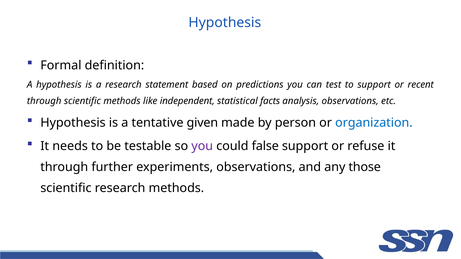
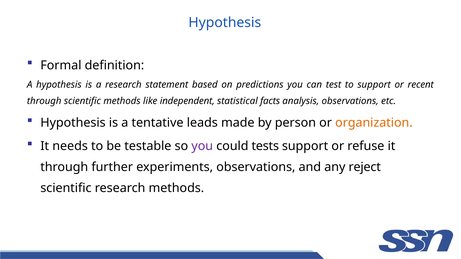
given: given -> leads
organization colour: blue -> orange
false: false -> tests
those: those -> reject
